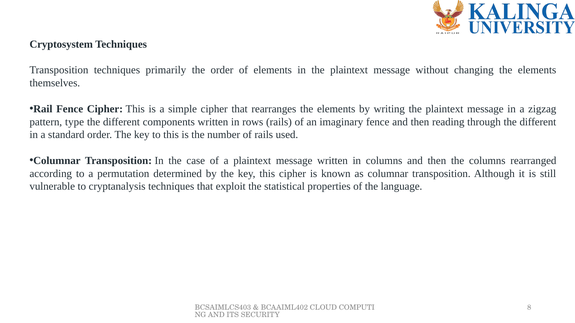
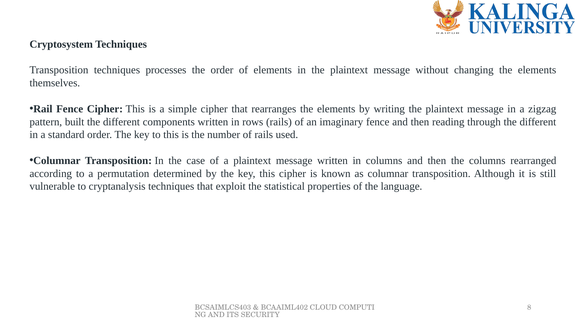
primarily: primarily -> processes
type: type -> built
